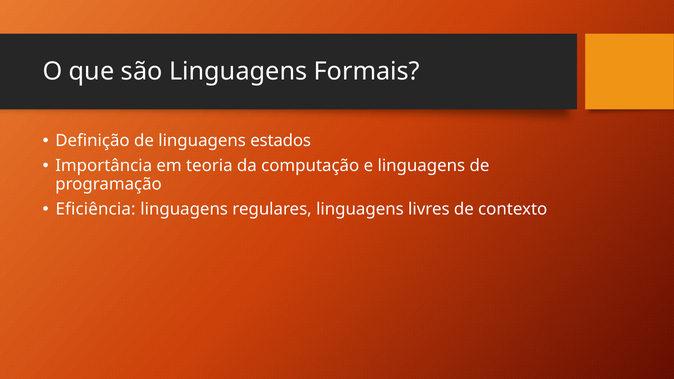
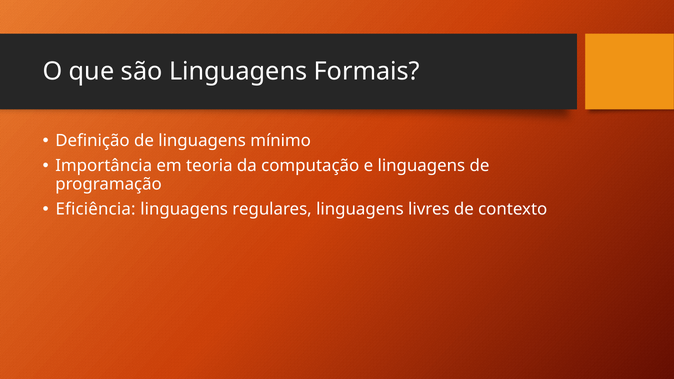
estados: estados -> mínimo
